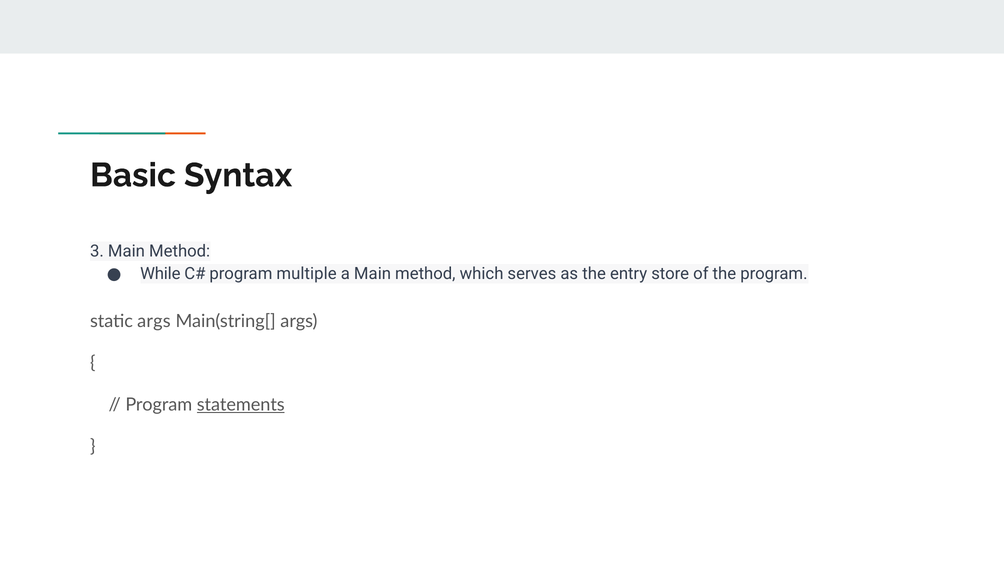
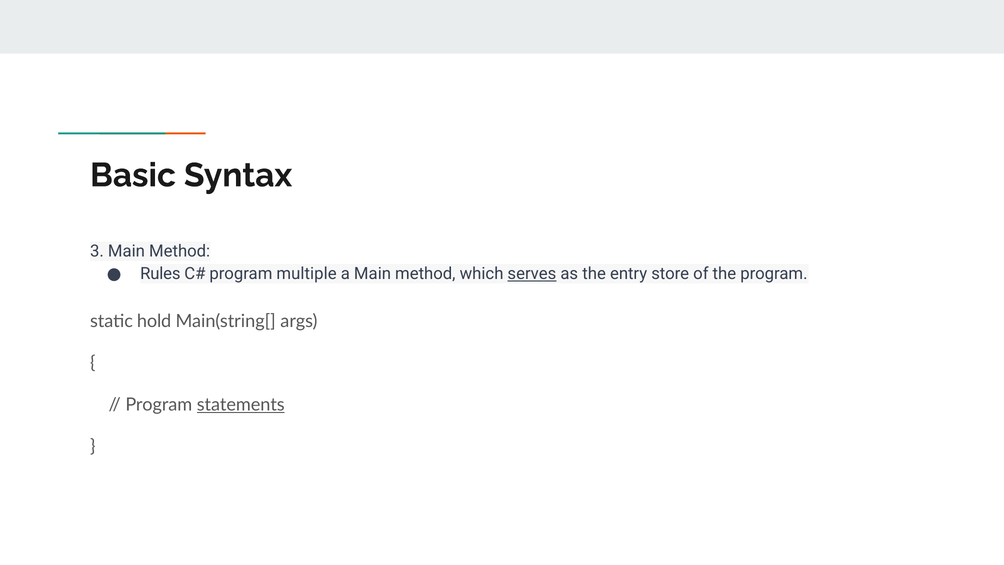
While: While -> Rules
serves underline: none -> present
static args: args -> hold
